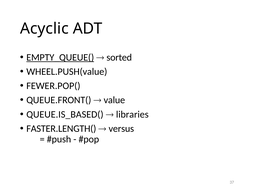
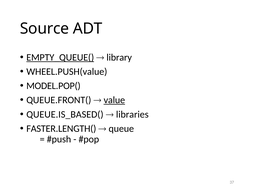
Acyclic: Acyclic -> Source
sorted: sorted -> library
FEWER.POP(: FEWER.POP( -> MODEL.POP(
value underline: none -> present
versus: versus -> queue
